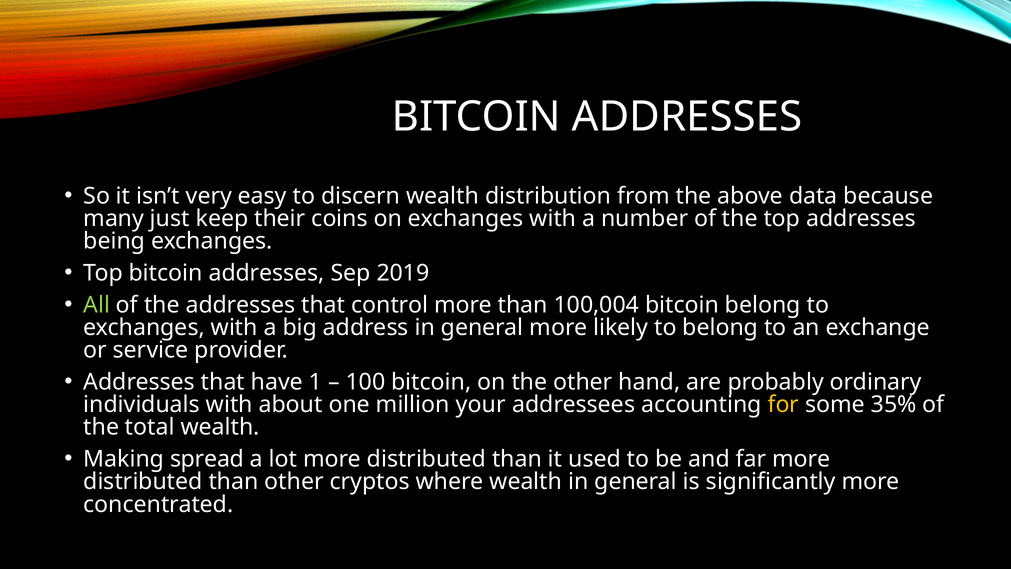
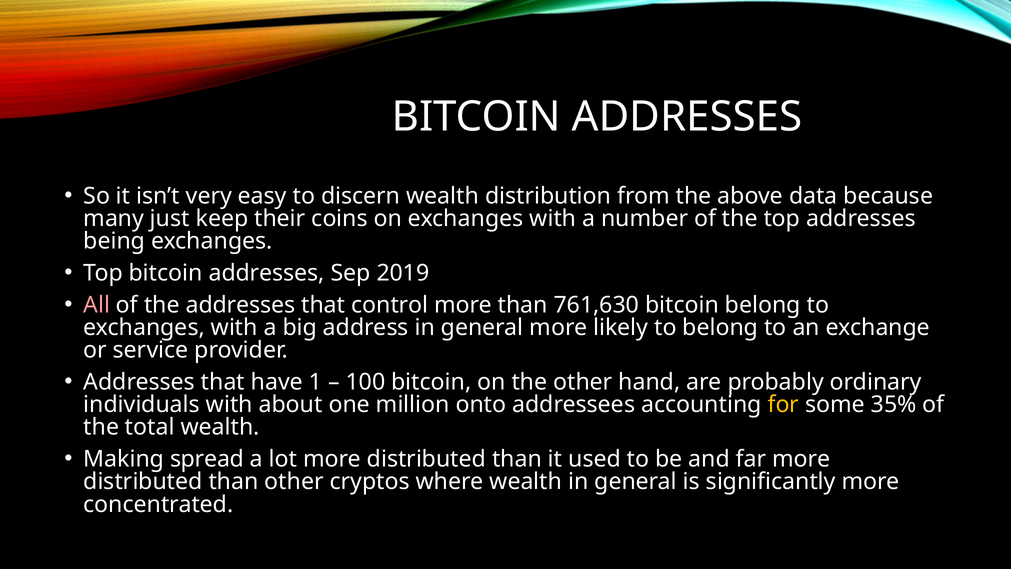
All colour: light green -> pink
100,004: 100,004 -> 761,630
your: your -> onto
